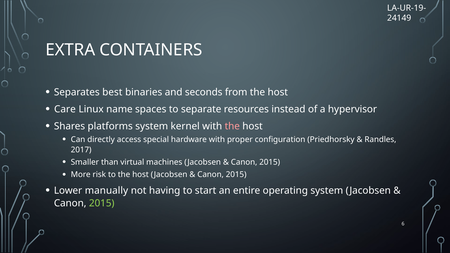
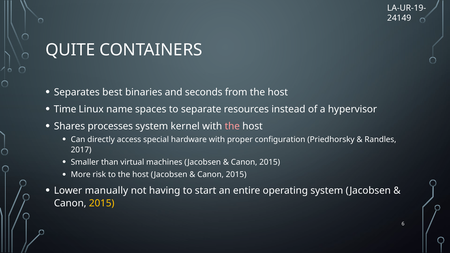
EXTRA: EXTRA -> QUITE
Care: Care -> Time
platforms: platforms -> processes
2015 at (102, 204) colour: light green -> yellow
